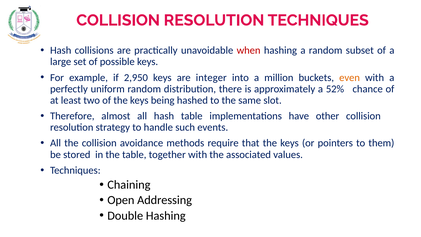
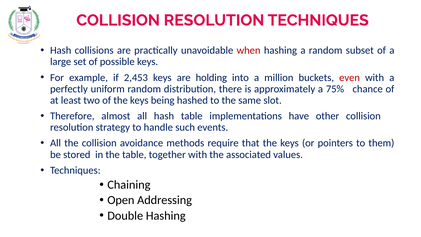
2,950: 2,950 -> 2,453
integer: integer -> holding
even colour: orange -> red
52%: 52% -> 75%
